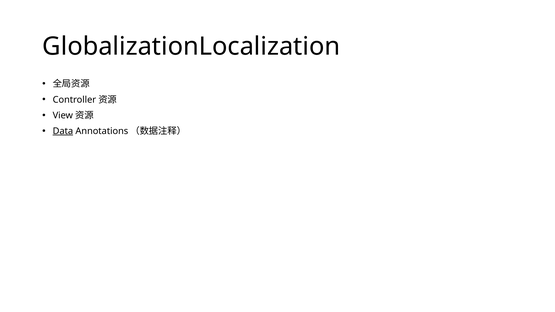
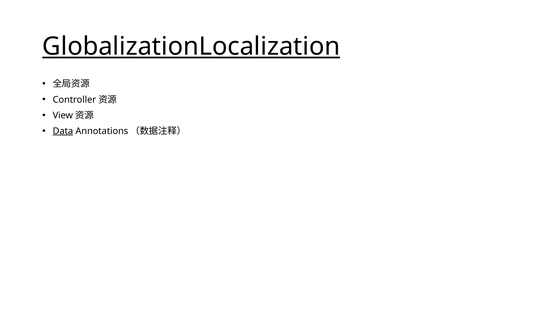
GlobalizationLocalization underline: none -> present
